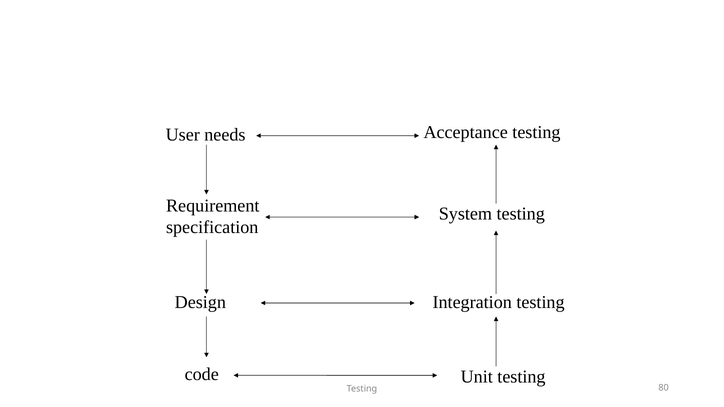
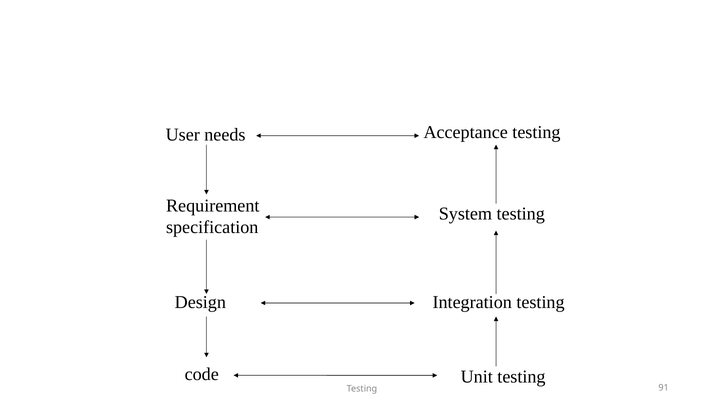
80: 80 -> 91
